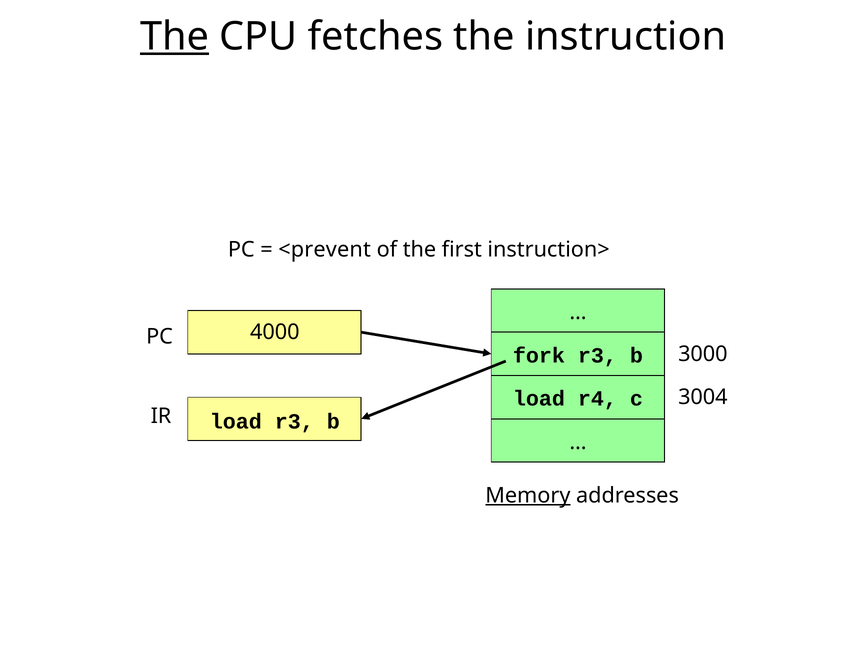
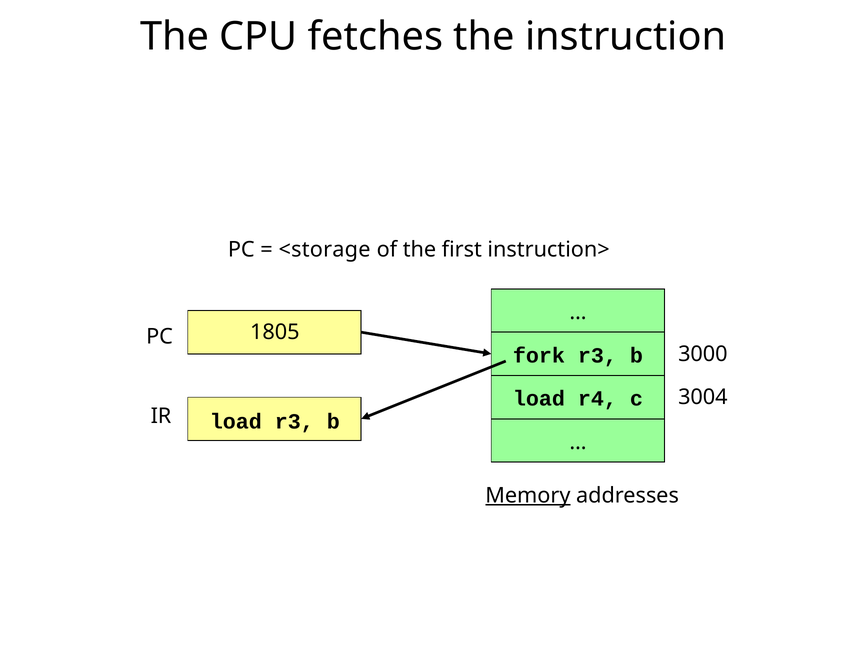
The at (175, 37) underline: present -> none
<prevent: <prevent -> <storage
4000: 4000 -> 1805
